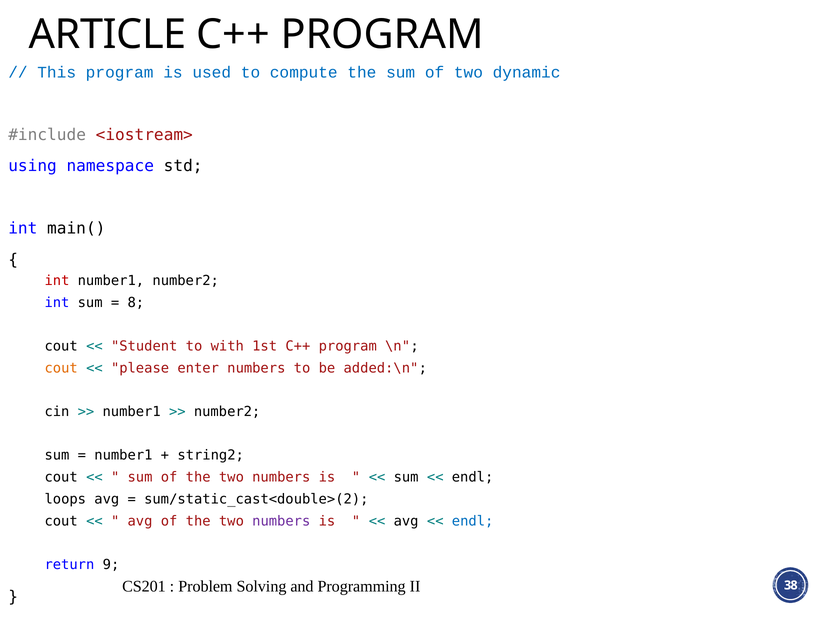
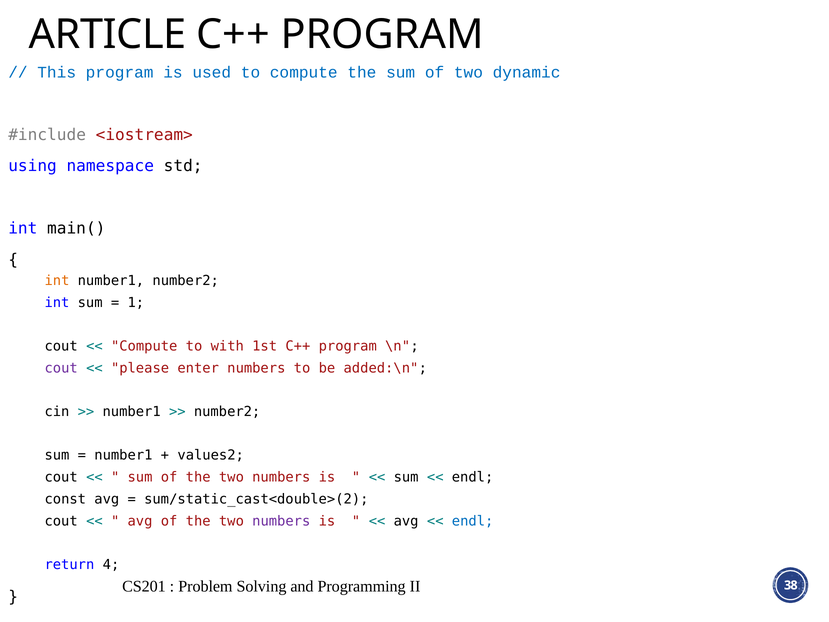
int at (57, 281) colour: red -> orange
8: 8 -> 1
Student at (144, 346): Student -> Compute
cout at (61, 368) colour: orange -> purple
string2: string2 -> values2
loops: loops -> const
9: 9 -> 4
